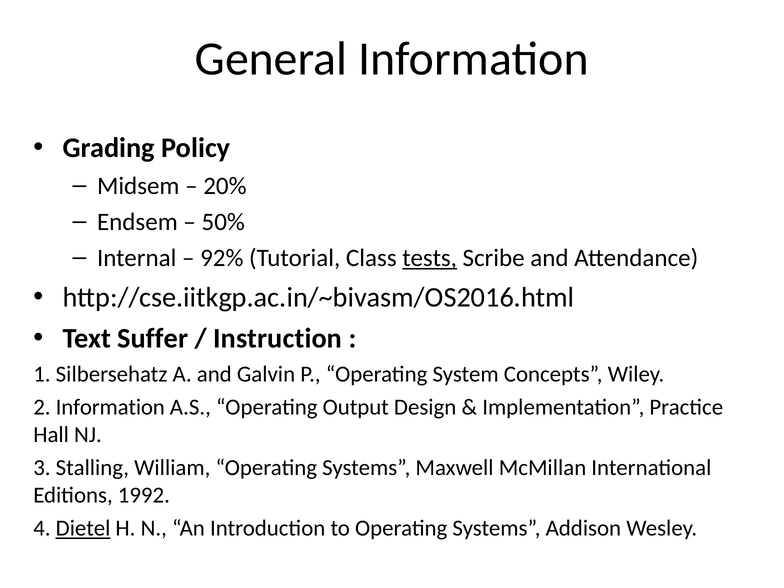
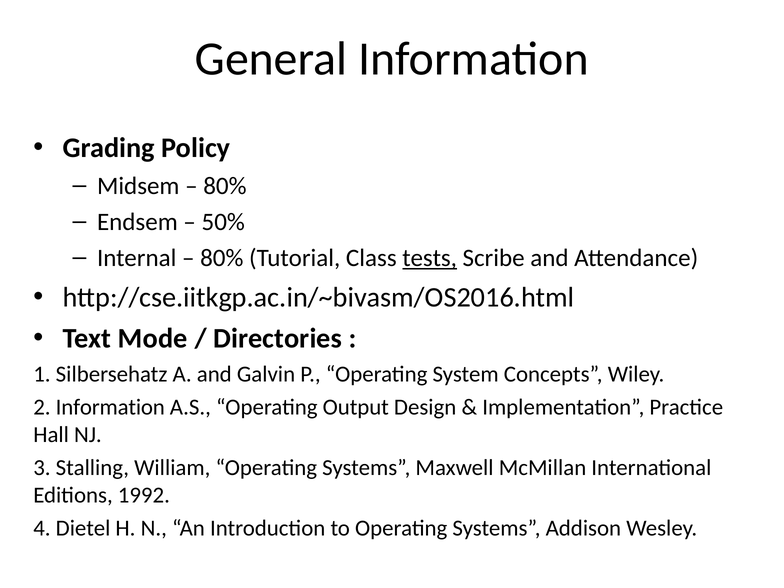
20% at (225, 186): 20% -> 80%
92% at (222, 258): 92% -> 80%
Suffer: Suffer -> Mode
Instruction: Instruction -> Directories
Dietel underline: present -> none
